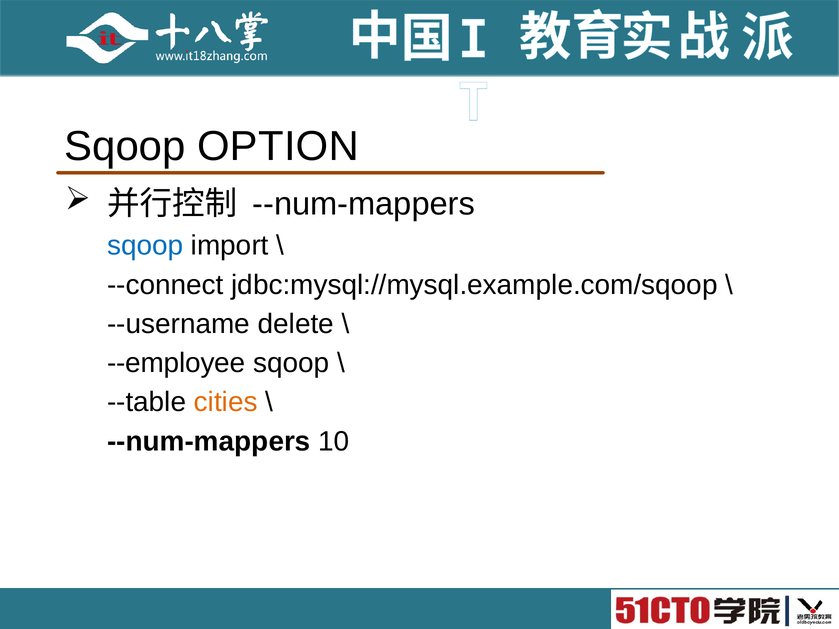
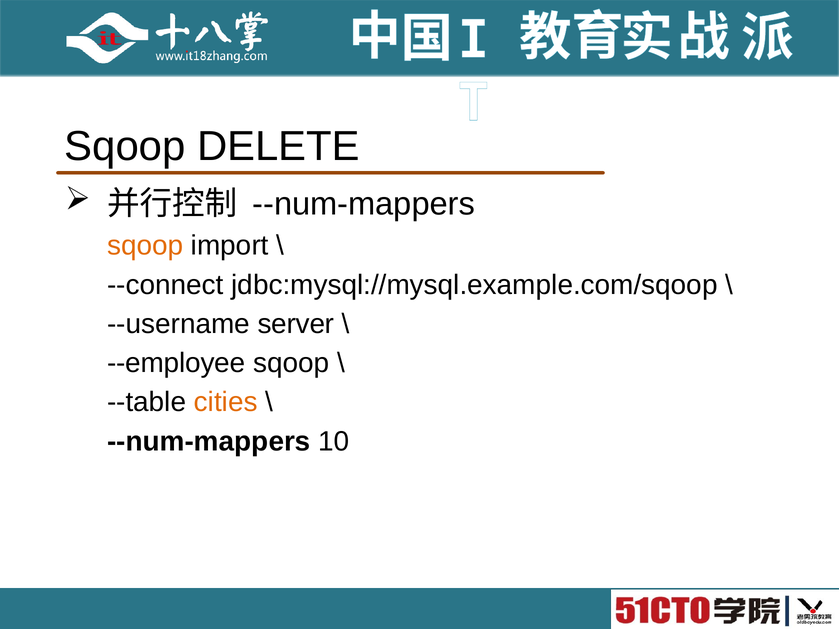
OPTION: OPTION -> DELETE
sqoop at (145, 246) colour: blue -> orange
delete: delete -> server
